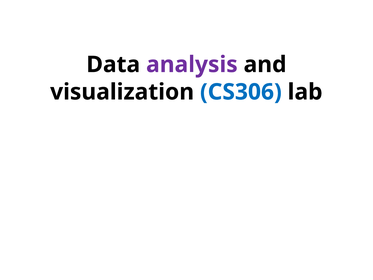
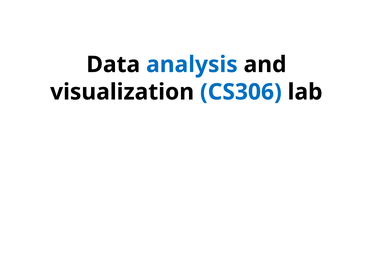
analysis colour: purple -> blue
